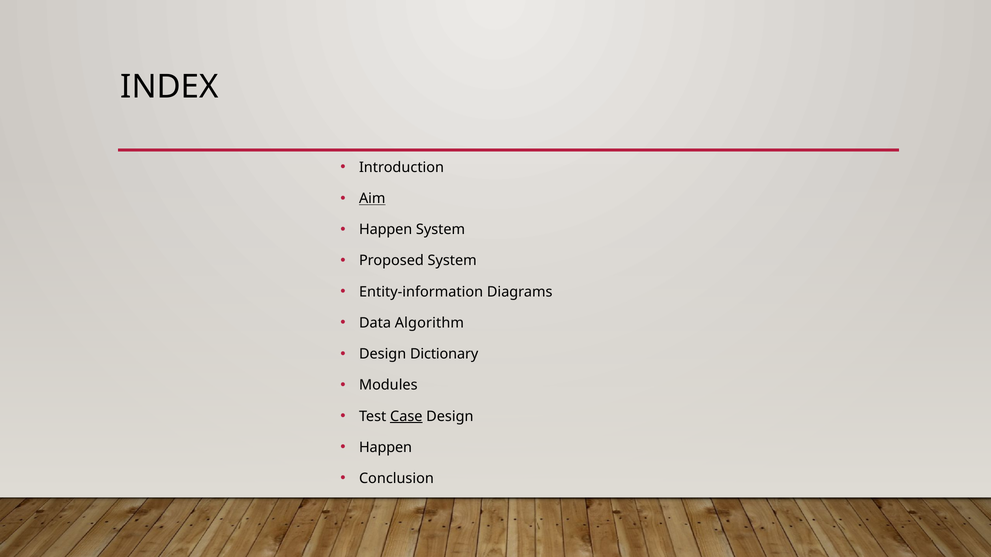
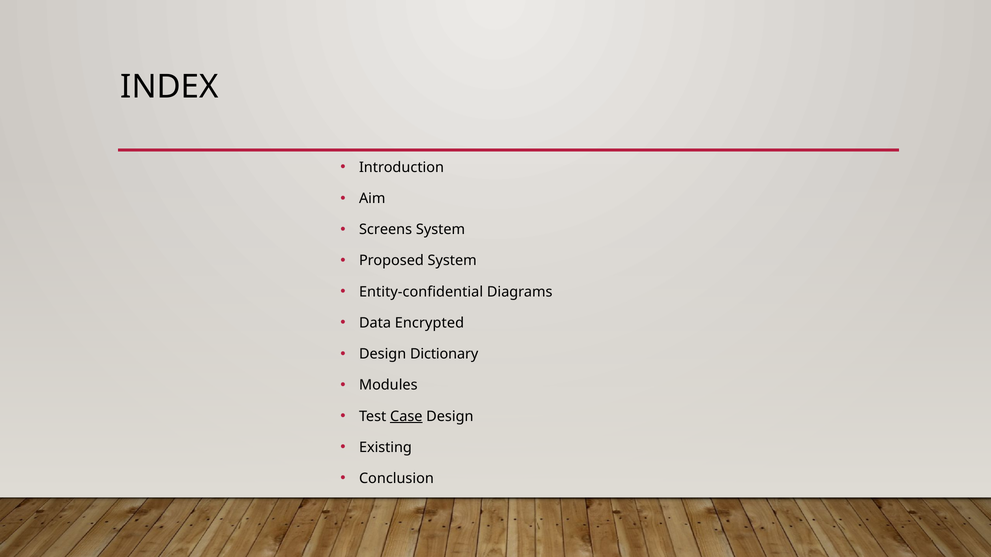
Aim underline: present -> none
Happen at (386, 230): Happen -> Screens
Entity-information: Entity-information -> Entity-confidential
Algorithm: Algorithm -> Encrypted
Happen at (385, 448): Happen -> Existing
